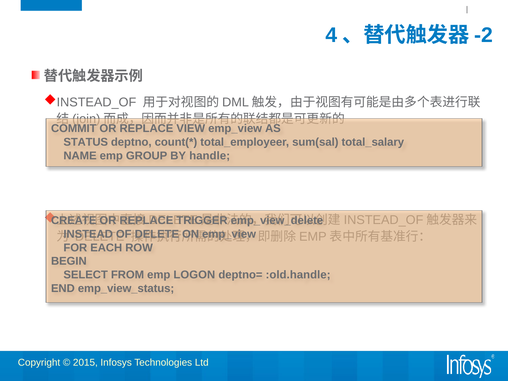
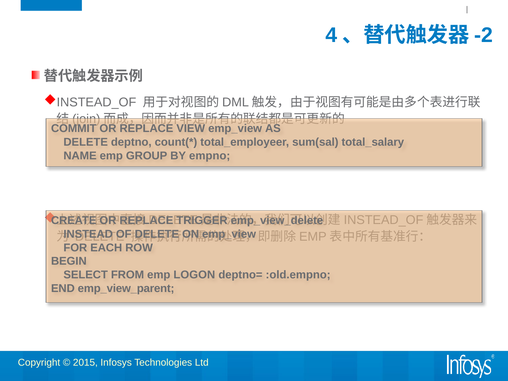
STATUS at (86, 142): STATUS -> DELETE
handle: handle -> empno
:old.handle: :old.handle -> :old.empno
emp_view_status: emp_view_status -> emp_view_parent
